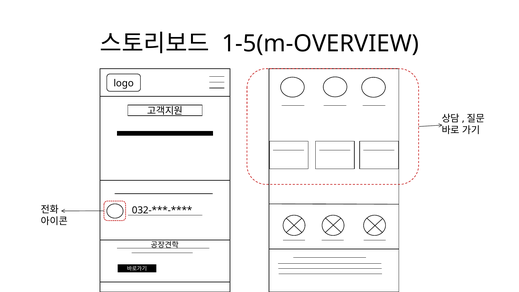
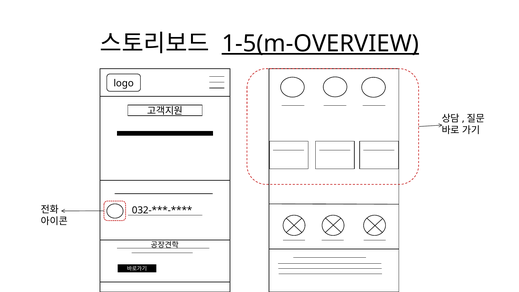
1-5(m-OVERVIEW underline: none -> present
